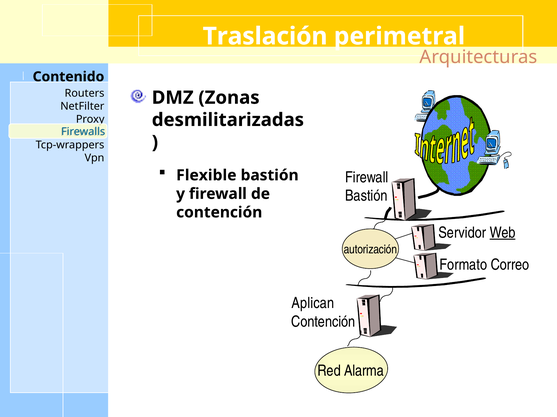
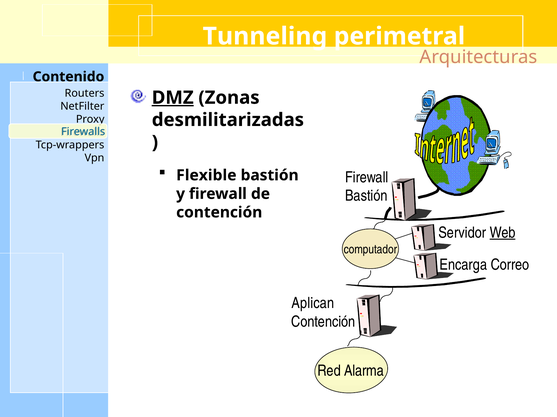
Traslación: Traslación -> Tunneling
DMZ underline: none -> present
autorización: autorización -> computador
Formato: Formato -> Encarga
